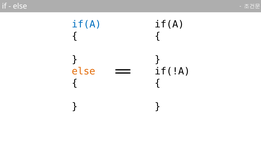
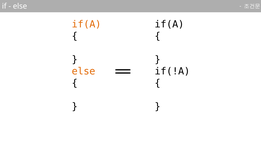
if(A at (86, 24) colour: blue -> orange
